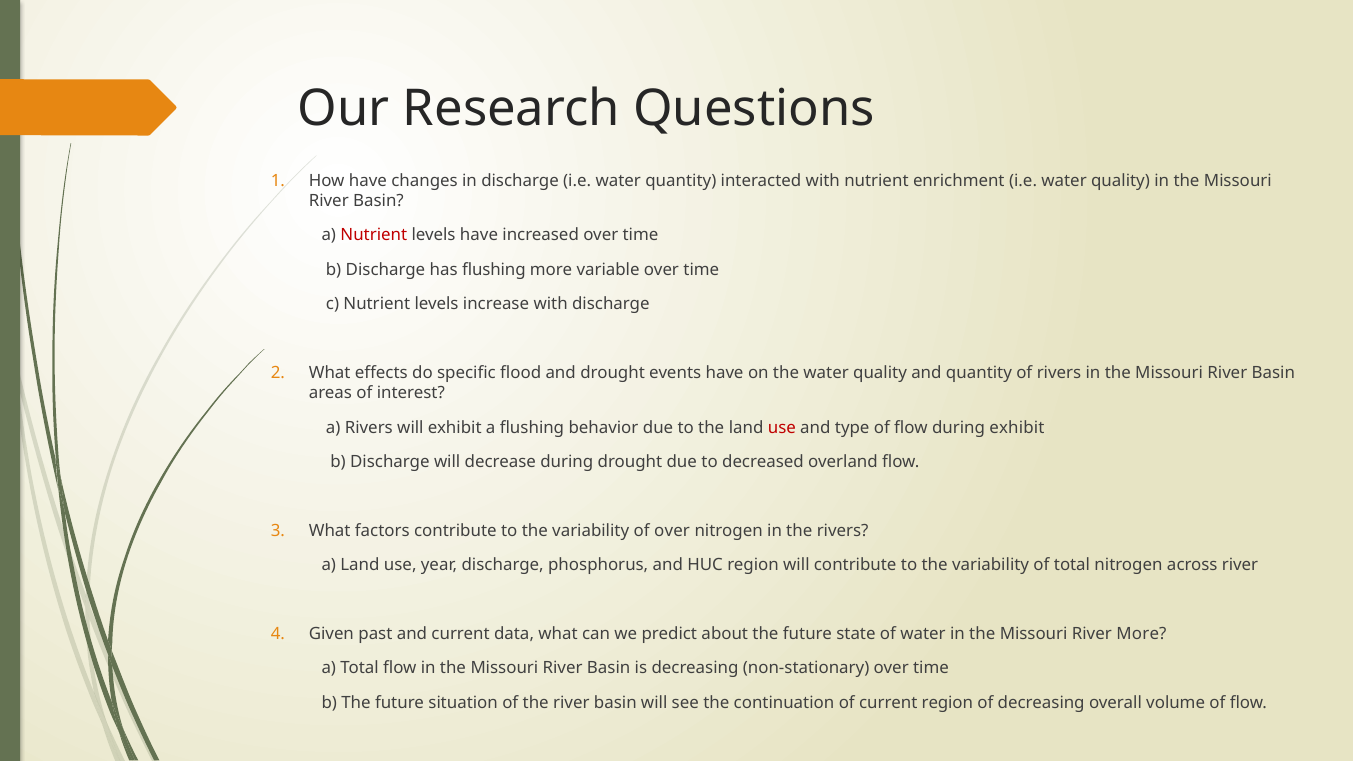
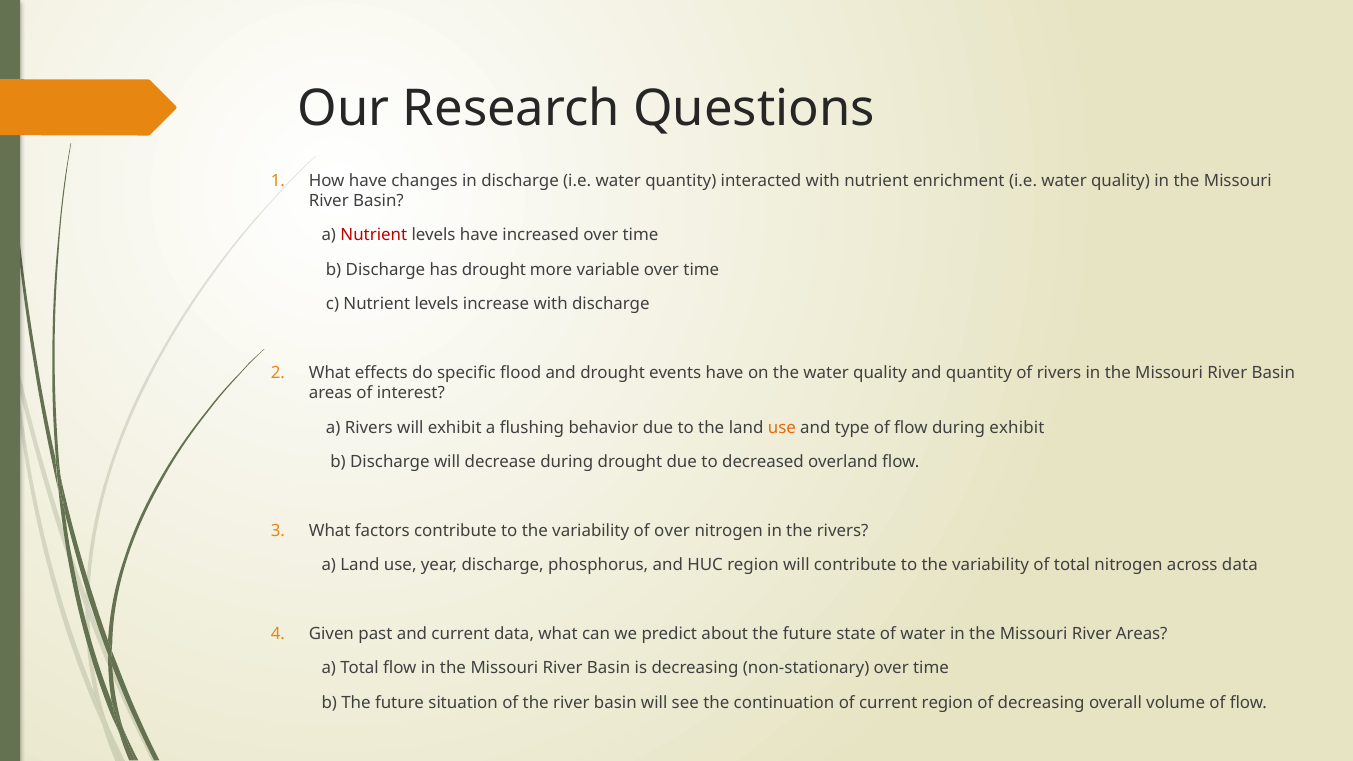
has flushing: flushing -> drought
use at (782, 428) colour: red -> orange
across river: river -> data
River More: More -> Areas
